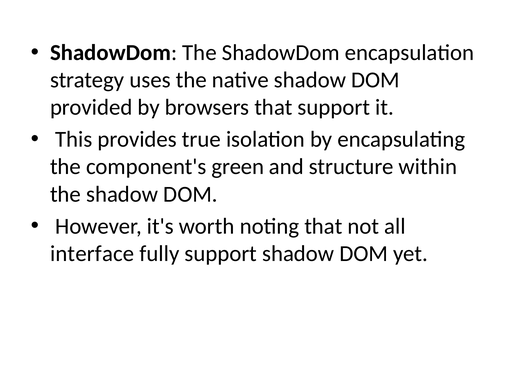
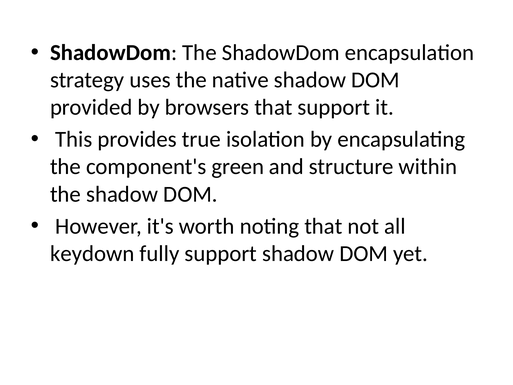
interface: interface -> keydown
